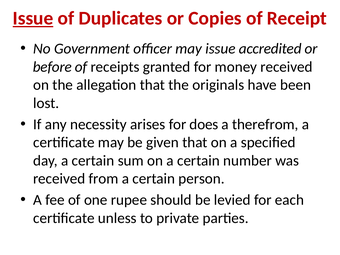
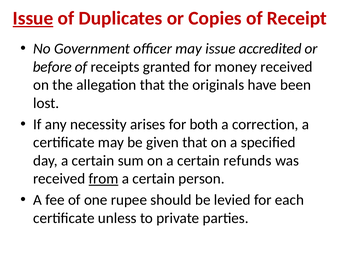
does: does -> both
therefrom: therefrom -> correction
number: number -> refunds
from underline: none -> present
